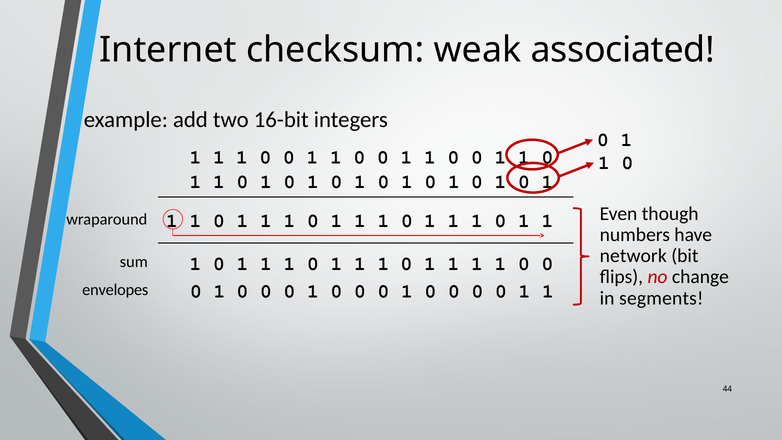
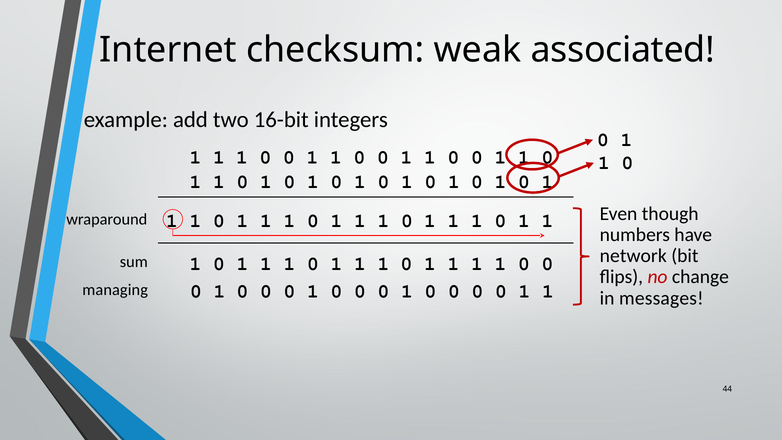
envelopes: envelopes -> managing
segments: segments -> messages
